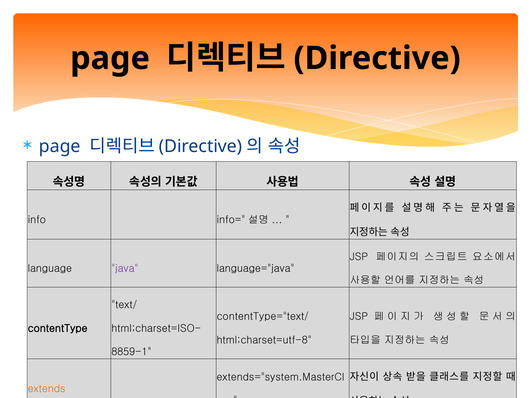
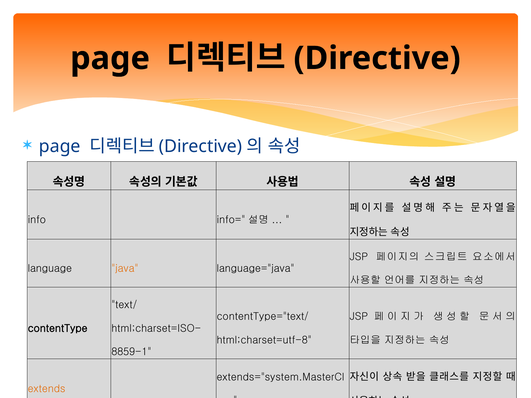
java colour: purple -> orange
